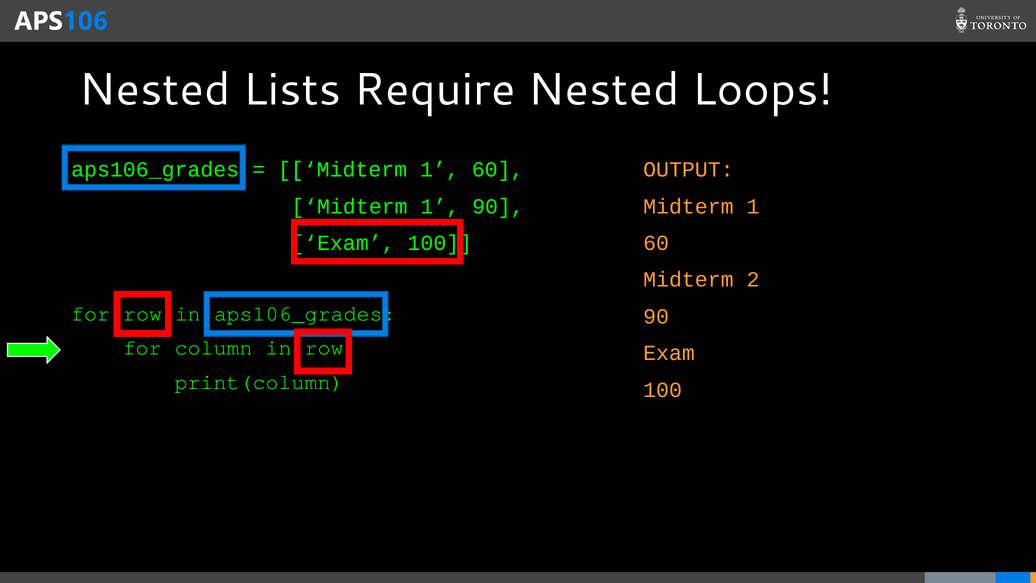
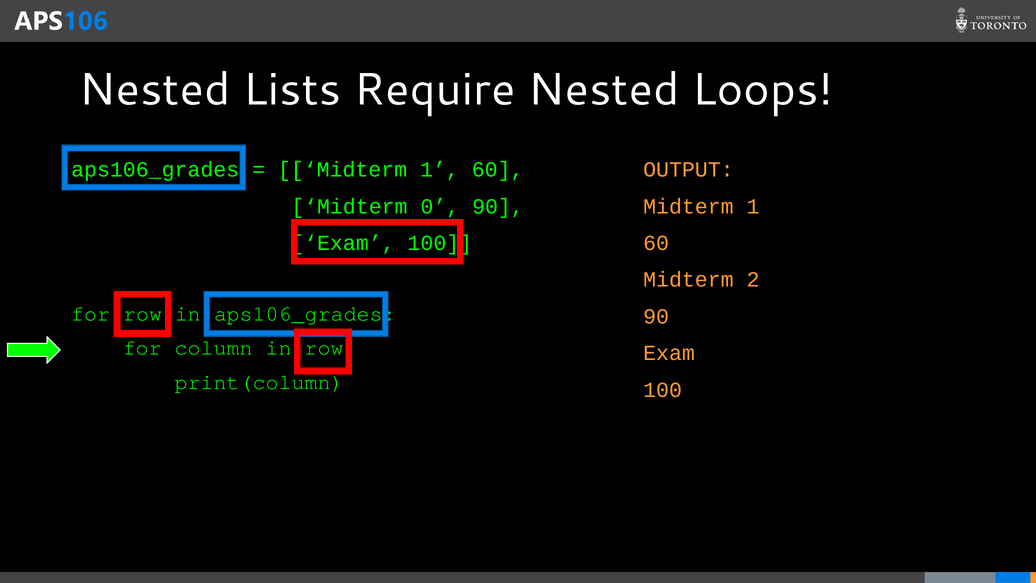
1 at (440, 206): 1 -> 0
